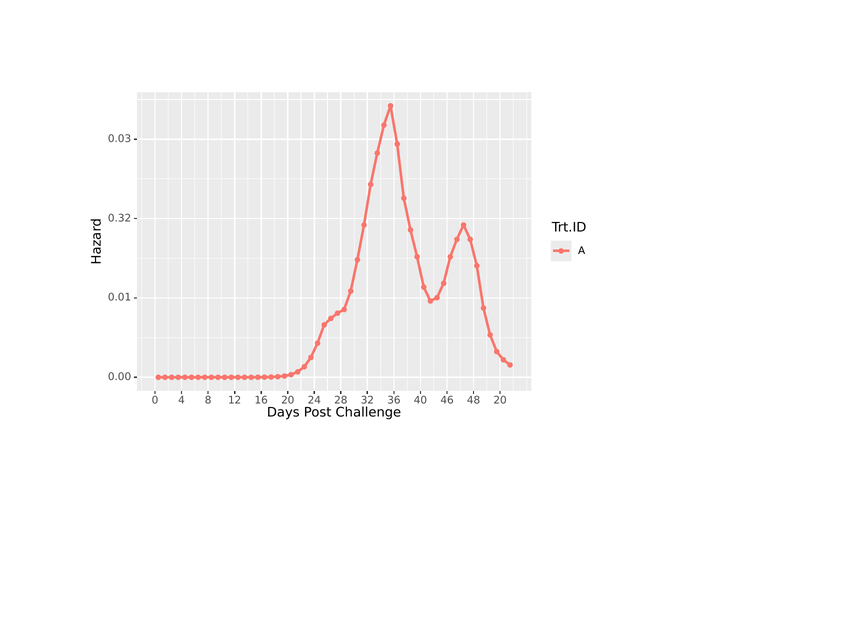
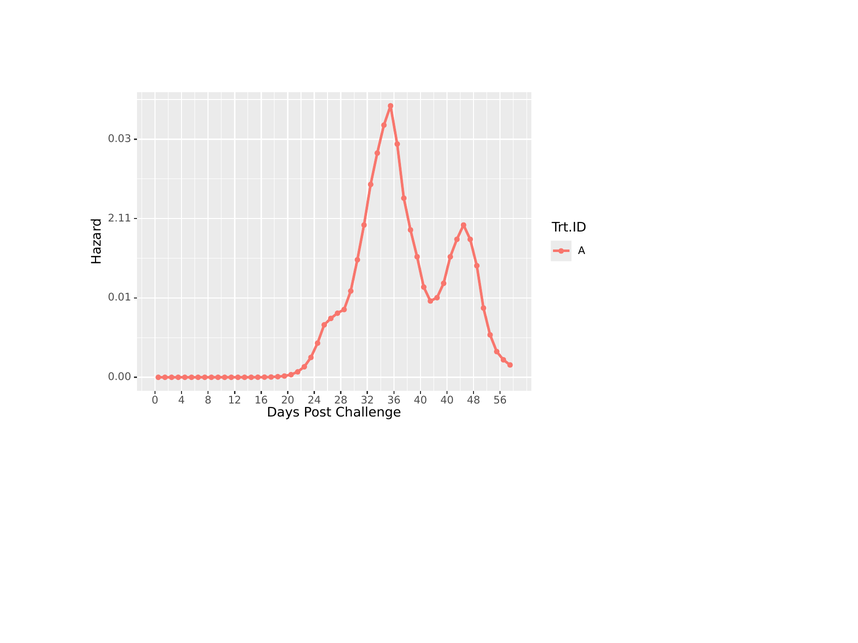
0.32: 0.32 -> 2.11
40 46: 46 -> 40
48 20: 20 -> 56
